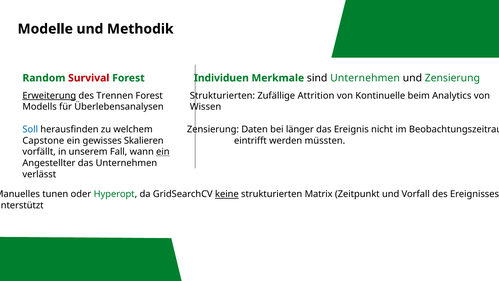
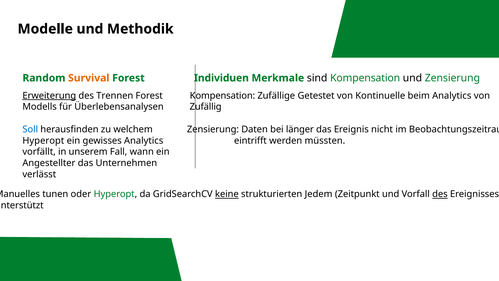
Survival colour: red -> orange
sind Unternehmen: Unternehmen -> Kompensation
Strukturierten at (222, 96): Strukturierten -> Kompensation
Attrition: Attrition -> Getestet
Wissen: Wissen -> Zufällig
Capstone at (43, 140): Capstone -> Hyperopt
gewisses Skalieren: Skalieren -> Analytics
ein at (163, 152) underline: present -> none
Matrix: Matrix -> Jedem
des at (440, 194) underline: none -> present
